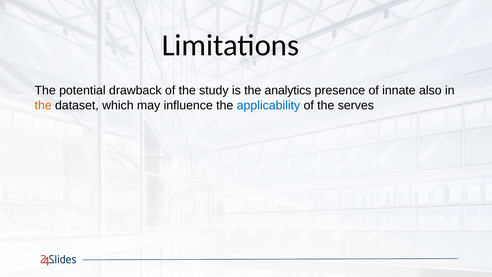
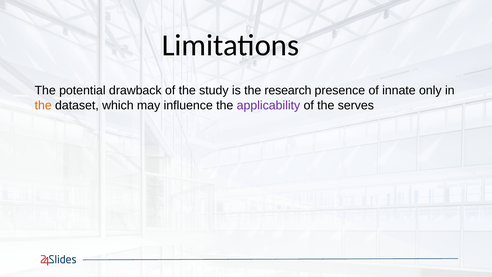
analytics: analytics -> research
also: also -> only
applicability colour: blue -> purple
